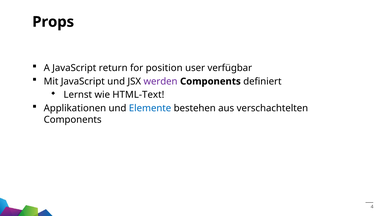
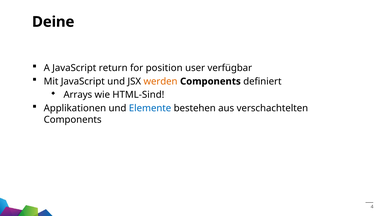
Props: Props -> Deine
werden colour: purple -> orange
Lernst: Lernst -> Arrays
HTML-Text: HTML-Text -> HTML-Sind
